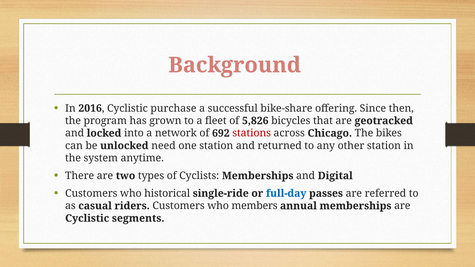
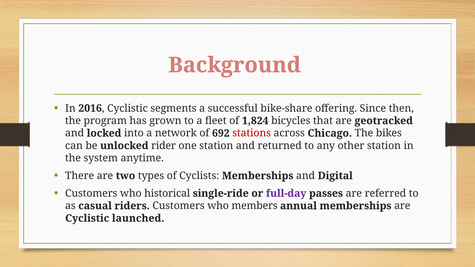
purchase: purchase -> segments
5,826: 5,826 -> 1,824
need: need -> rider
full-day colour: blue -> purple
segments: segments -> launched
